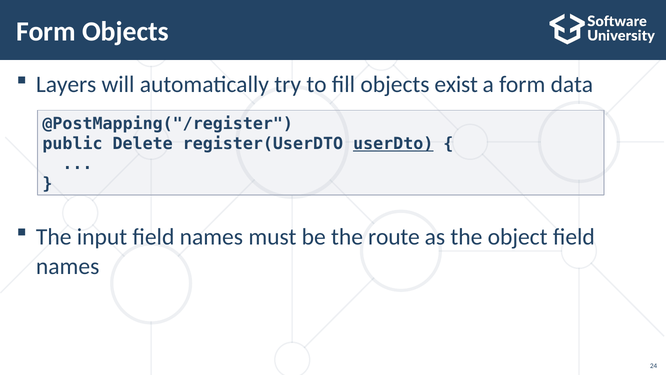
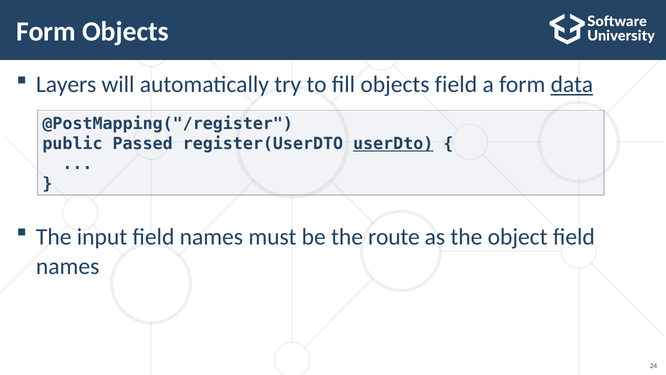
objects exist: exist -> field
data underline: none -> present
Delete: Delete -> Passed
